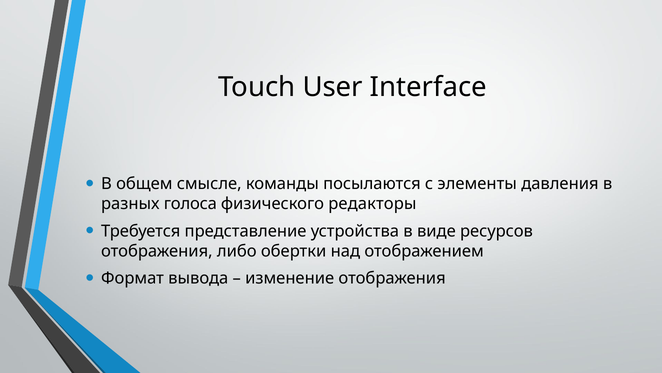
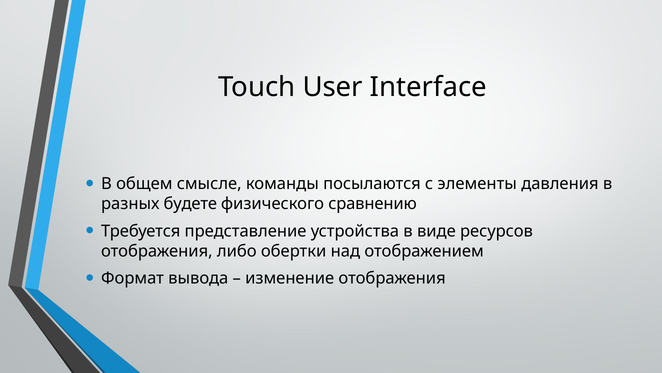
голоса: голоса -> будете
редакторы: редакторы -> сравнению
